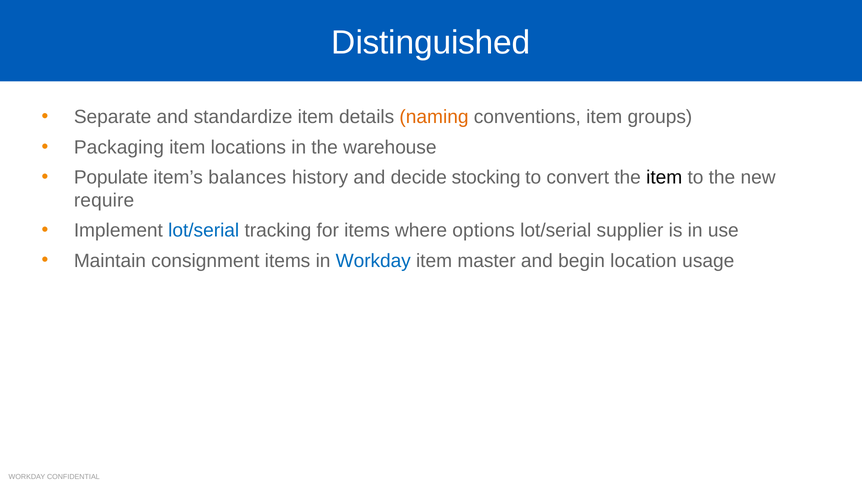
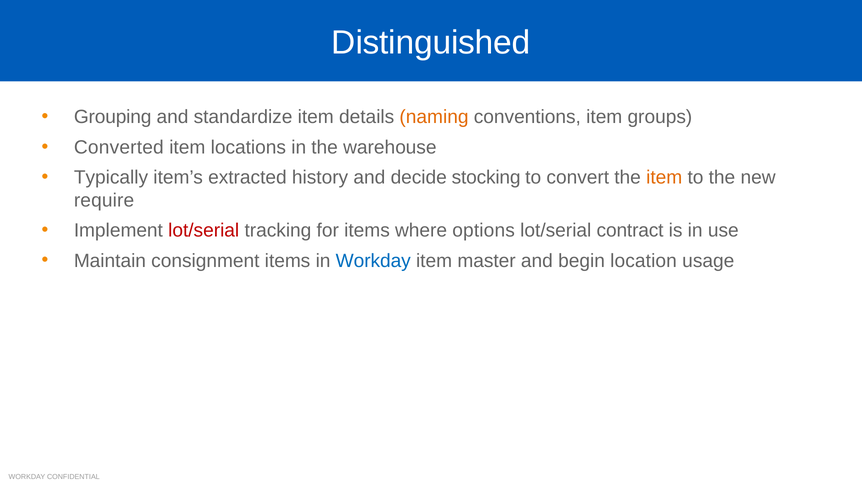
Separate: Separate -> Grouping
Packaging: Packaging -> Converted
Populate: Populate -> Typically
balances: balances -> extracted
item at (664, 177) colour: black -> orange
lot/serial at (204, 230) colour: blue -> red
supplier: supplier -> contract
